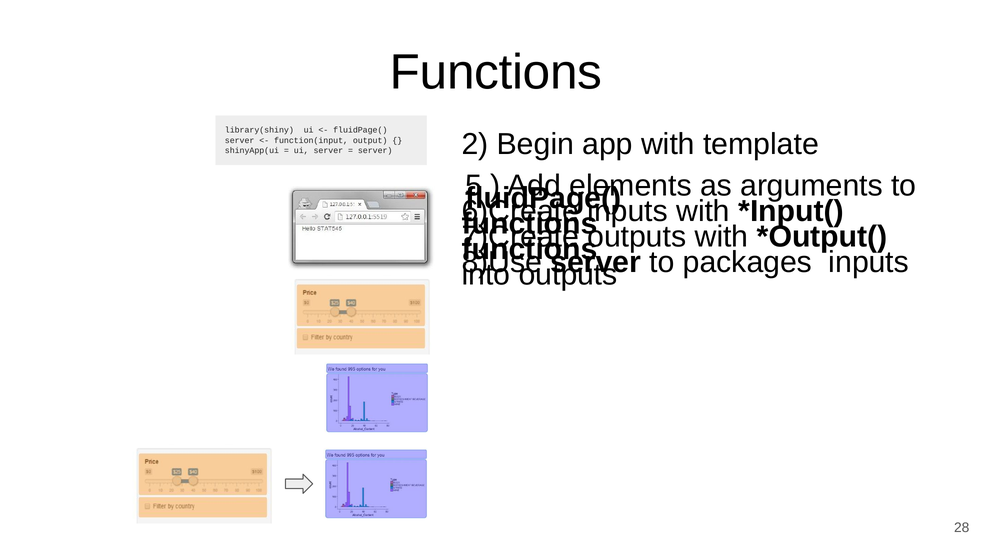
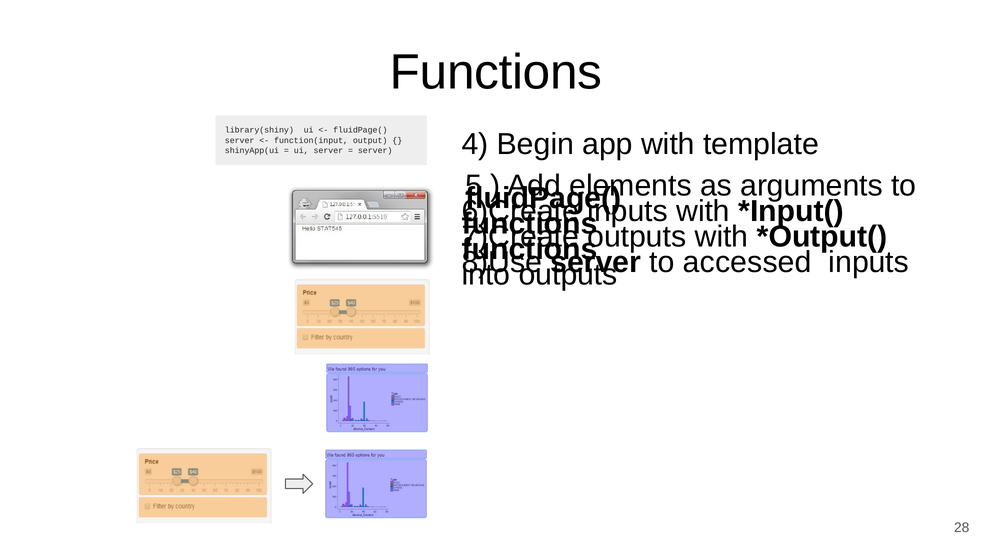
2: 2 -> 4
packages: packages -> accessed
